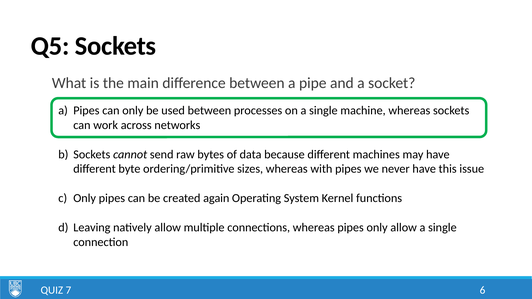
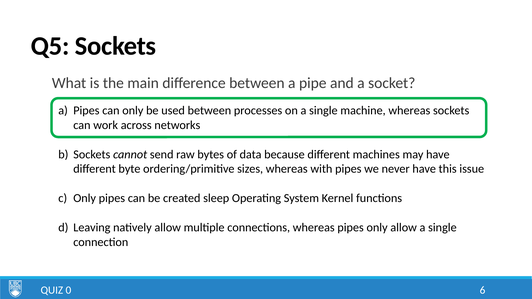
again: again -> sleep
7: 7 -> 0
